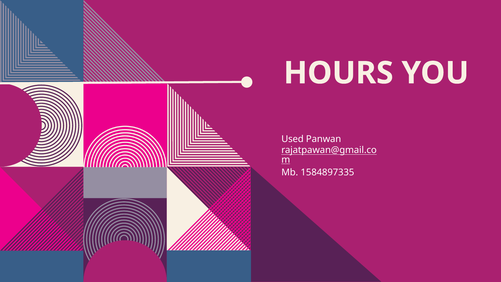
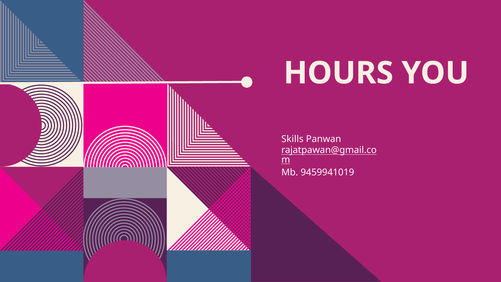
Used: Used -> Skills
1584897335: 1584897335 -> 9459941019
